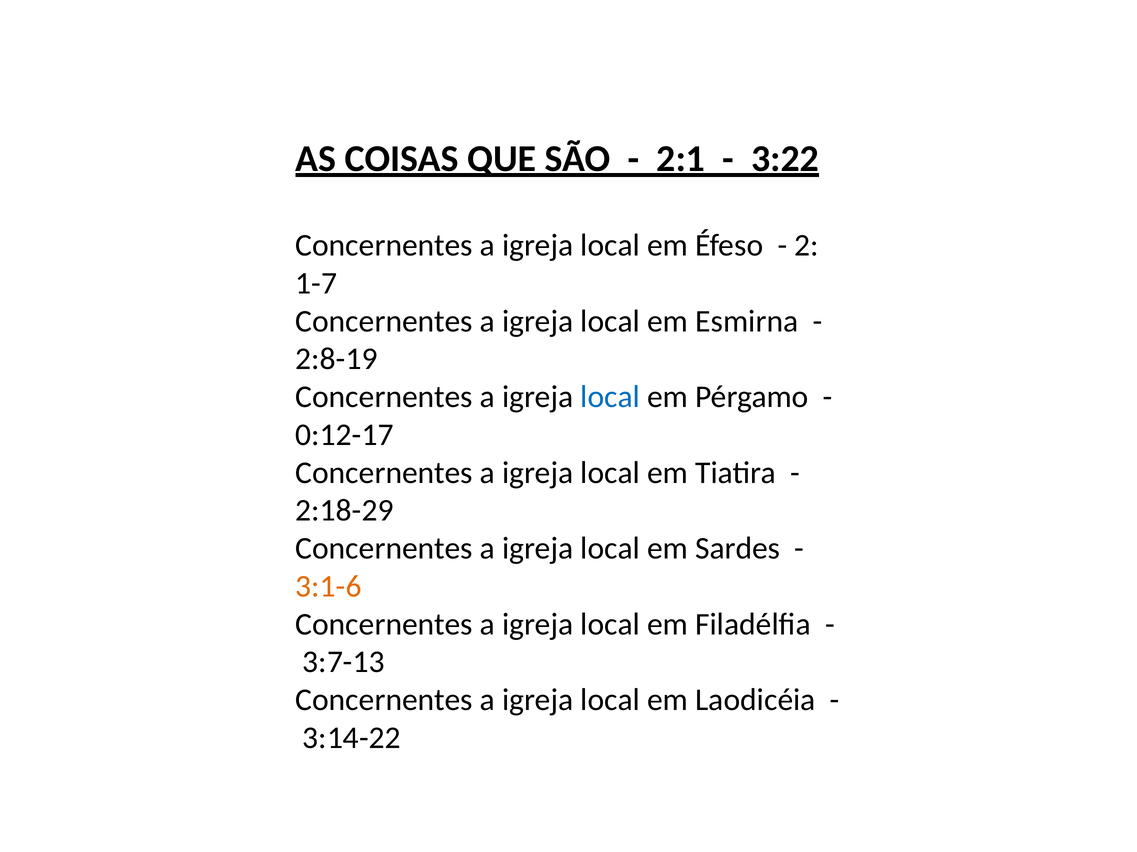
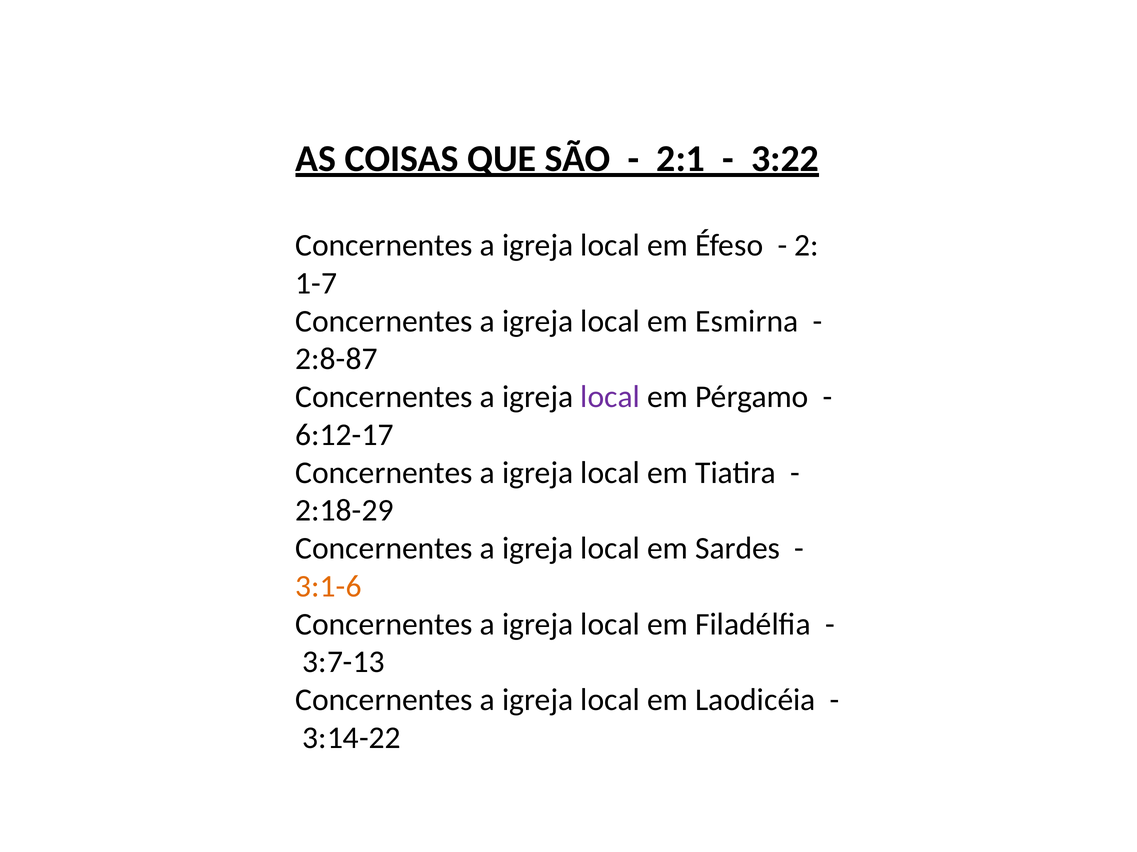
2:8-19: 2:8-19 -> 2:8-87
local at (610, 397) colour: blue -> purple
0:12-17: 0:12-17 -> 6:12-17
